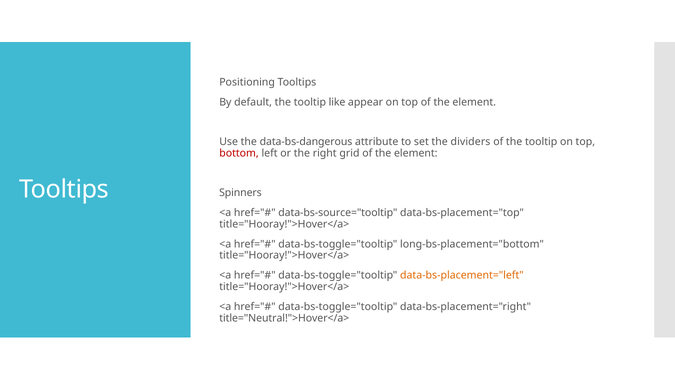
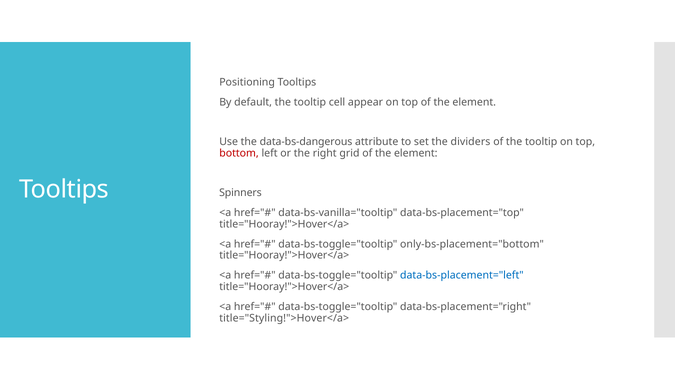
like: like -> cell
data-bs-source="tooltip: data-bs-source="tooltip -> data-bs-vanilla="tooltip
long-bs-placement="bottom: long-bs-placement="bottom -> only-bs-placement="bottom
data-bs-placement="left colour: orange -> blue
title="Neutral!">Hover</a>: title="Neutral!">Hover</a> -> title="Styling!">Hover</a>
